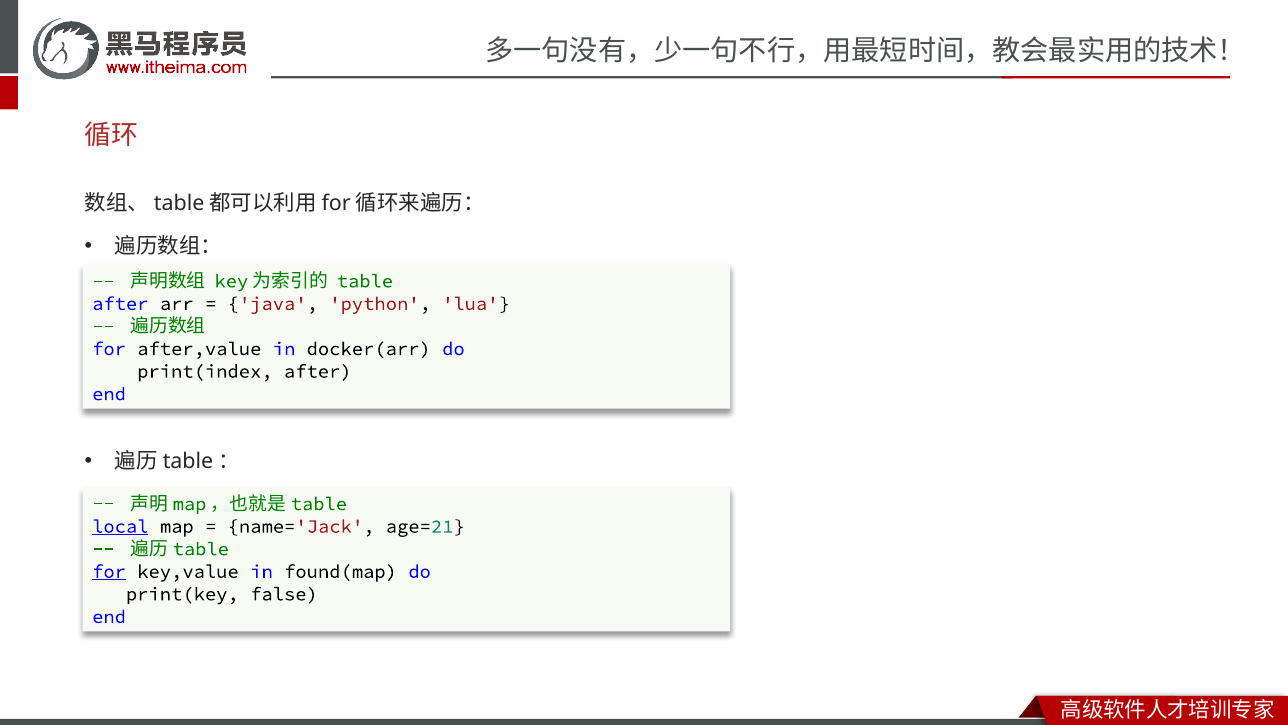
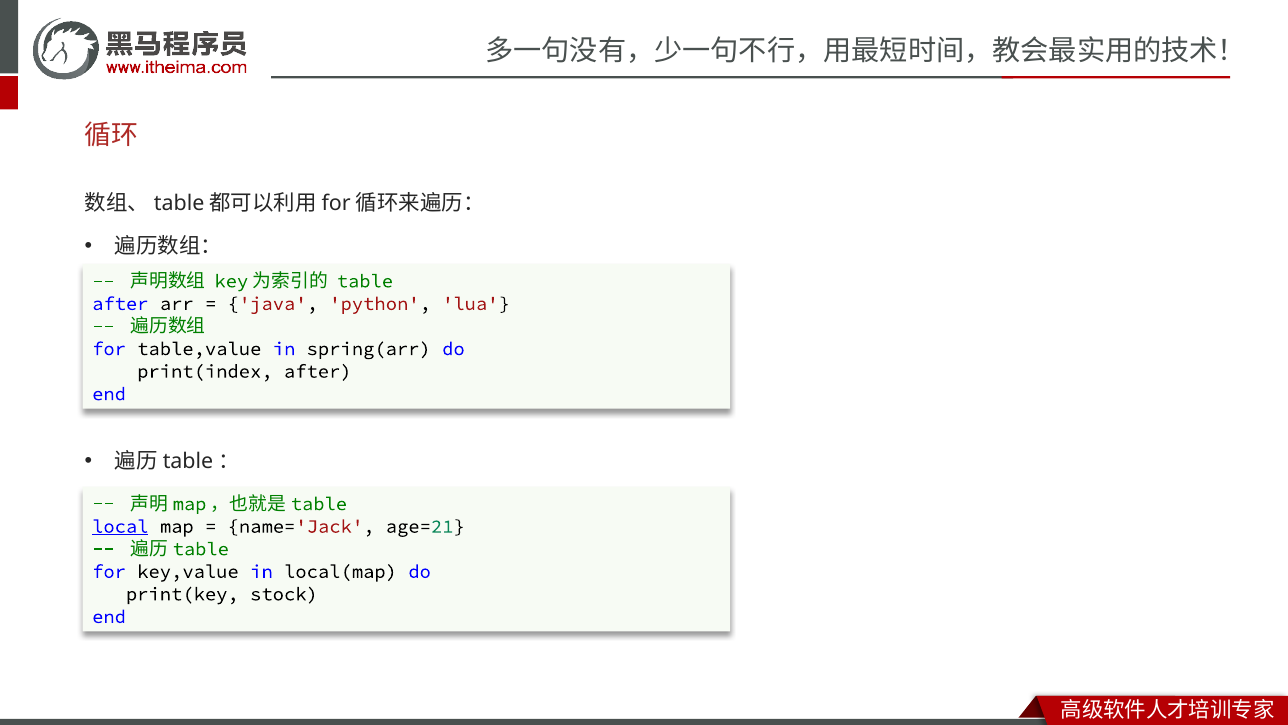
after,value: after,value -> table,value
docker(arr: docker(arr -> spring(arr
for at (109, 571) underline: present -> none
found(map: found(map -> local(map
false: false -> stock
